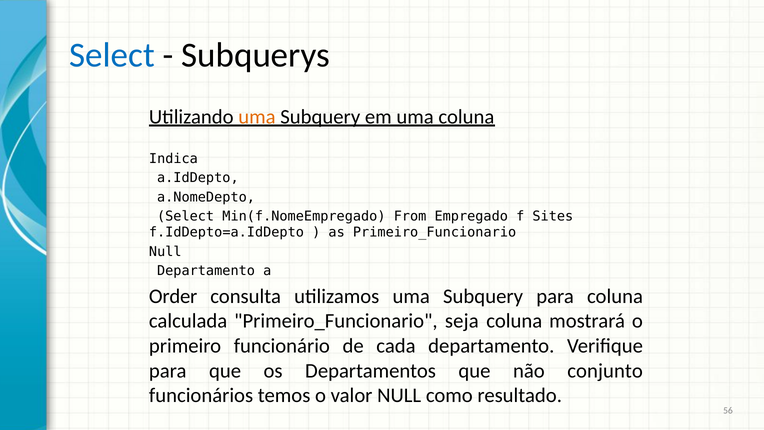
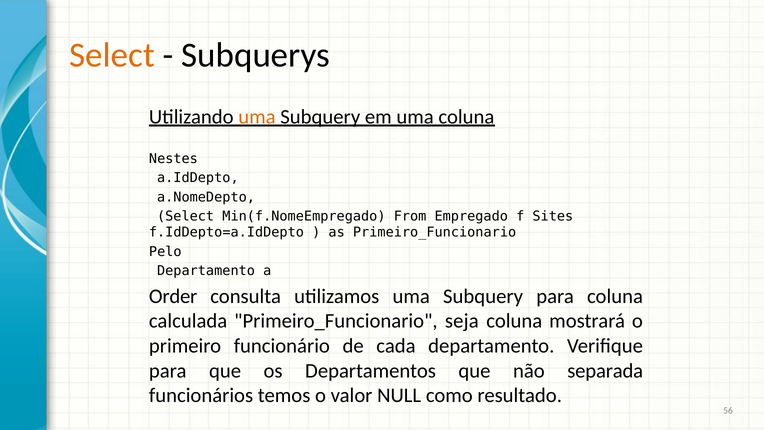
Select at (112, 55) colour: blue -> orange
Indica: Indica -> Nestes
Null at (165, 251): Null -> Pelo
conjunto: conjunto -> separada
